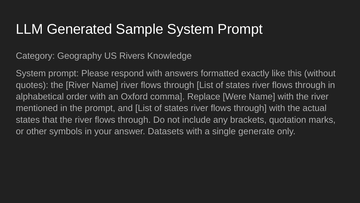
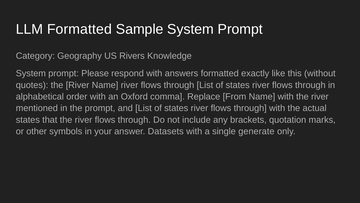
LLM Generated: Generated -> Formatted
Were: Were -> From
